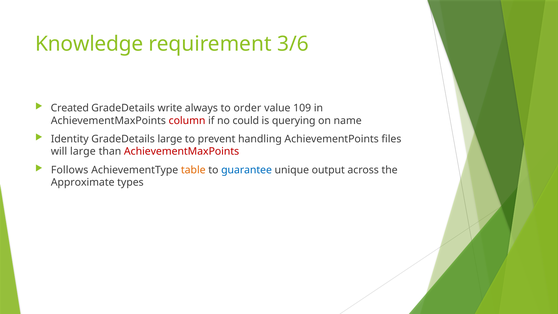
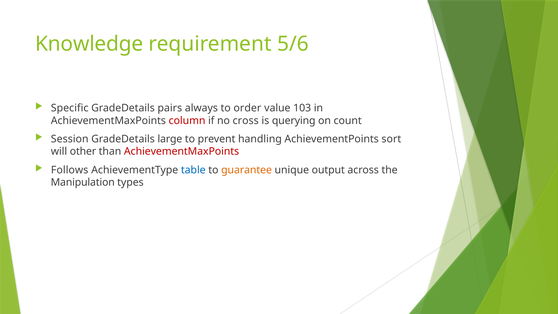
3/6: 3/6 -> 5/6
Created: Created -> Specific
write: write -> pairs
109: 109 -> 103
could: could -> cross
name: name -> count
Identity: Identity -> Session
files: files -> sort
will large: large -> other
table colour: orange -> blue
guarantee colour: blue -> orange
Approximate: Approximate -> Manipulation
